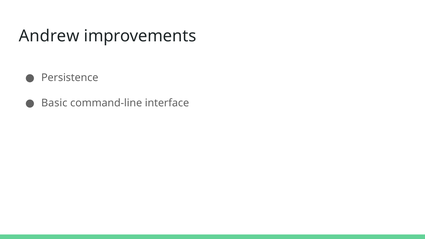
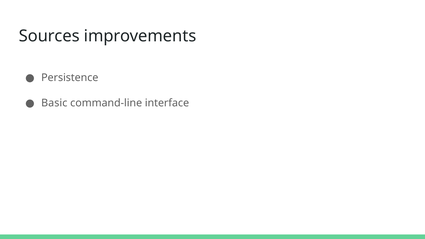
Andrew: Andrew -> Sources
